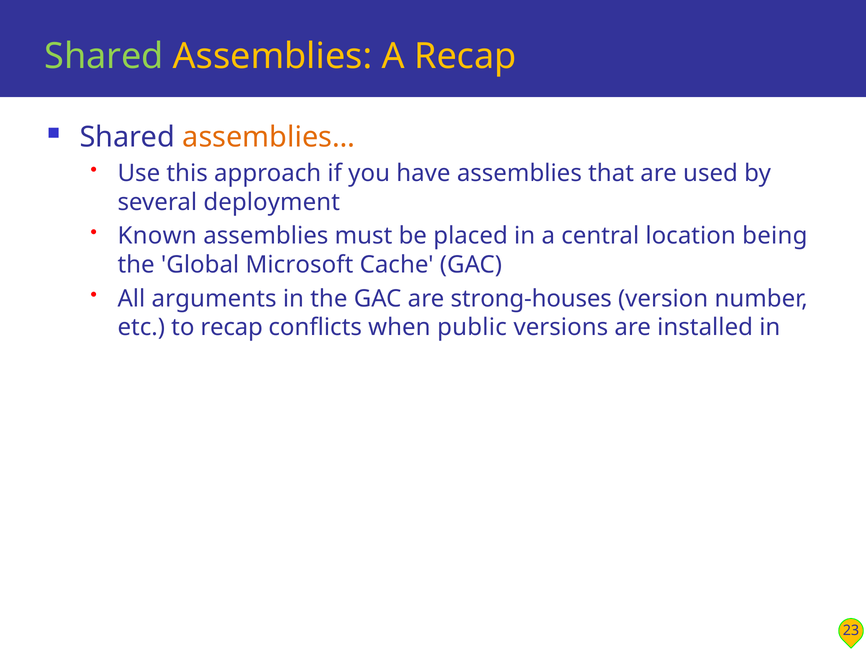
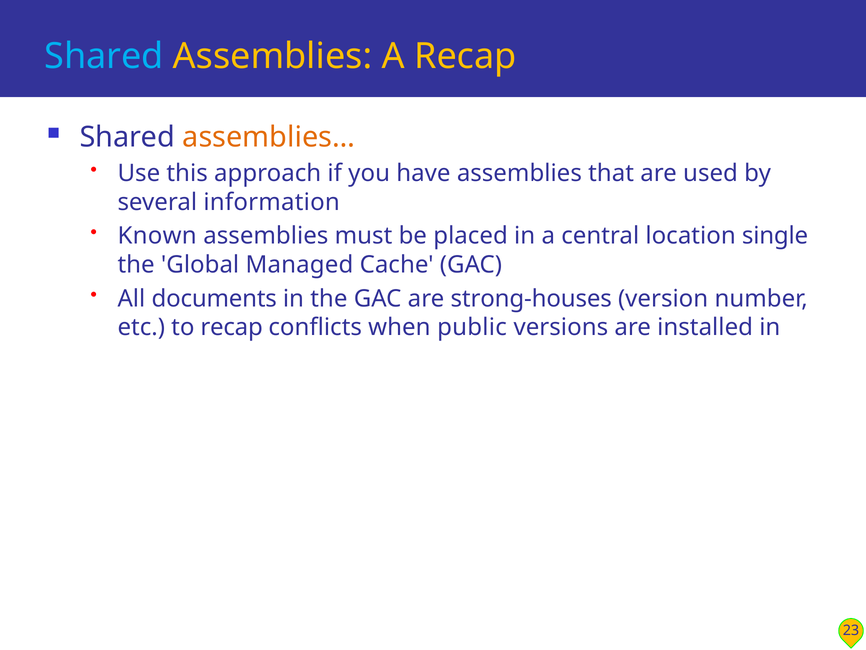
Shared at (104, 57) colour: light green -> light blue
deployment: deployment -> information
being: being -> single
Microsoft: Microsoft -> Managed
arguments: arguments -> documents
